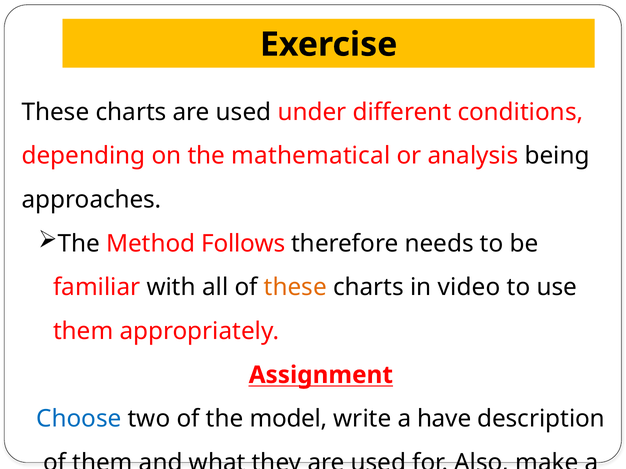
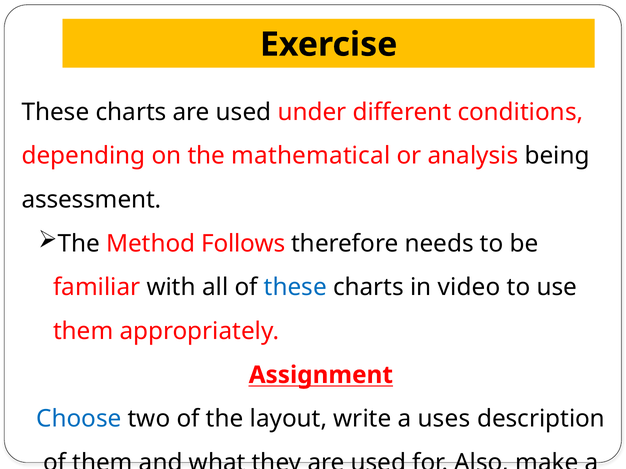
approaches: approaches -> assessment
these at (295, 288) colour: orange -> blue
model: model -> layout
have: have -> uses
